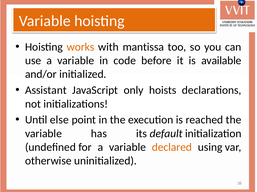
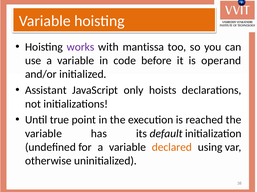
works colour: orange -> purple
available: available -> operand
else: else -> true
